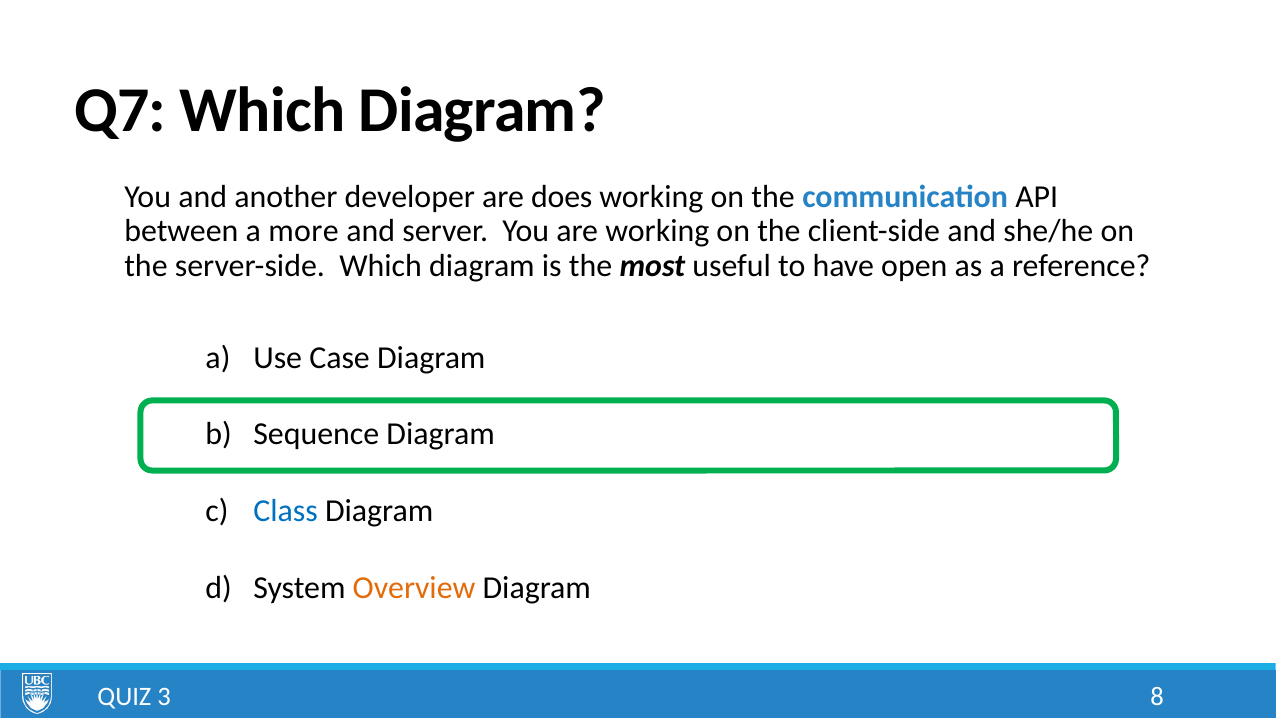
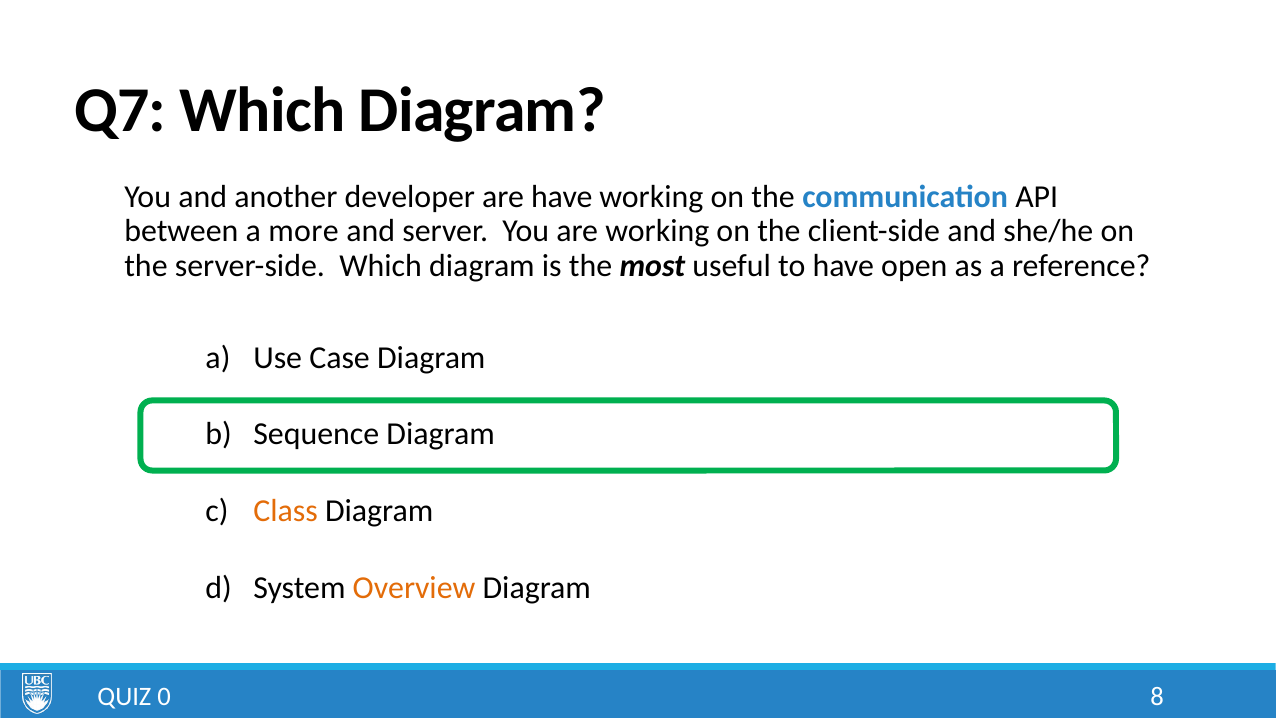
are does: does -> have
Class colour: blue -> orange
3: 3 -> 0
